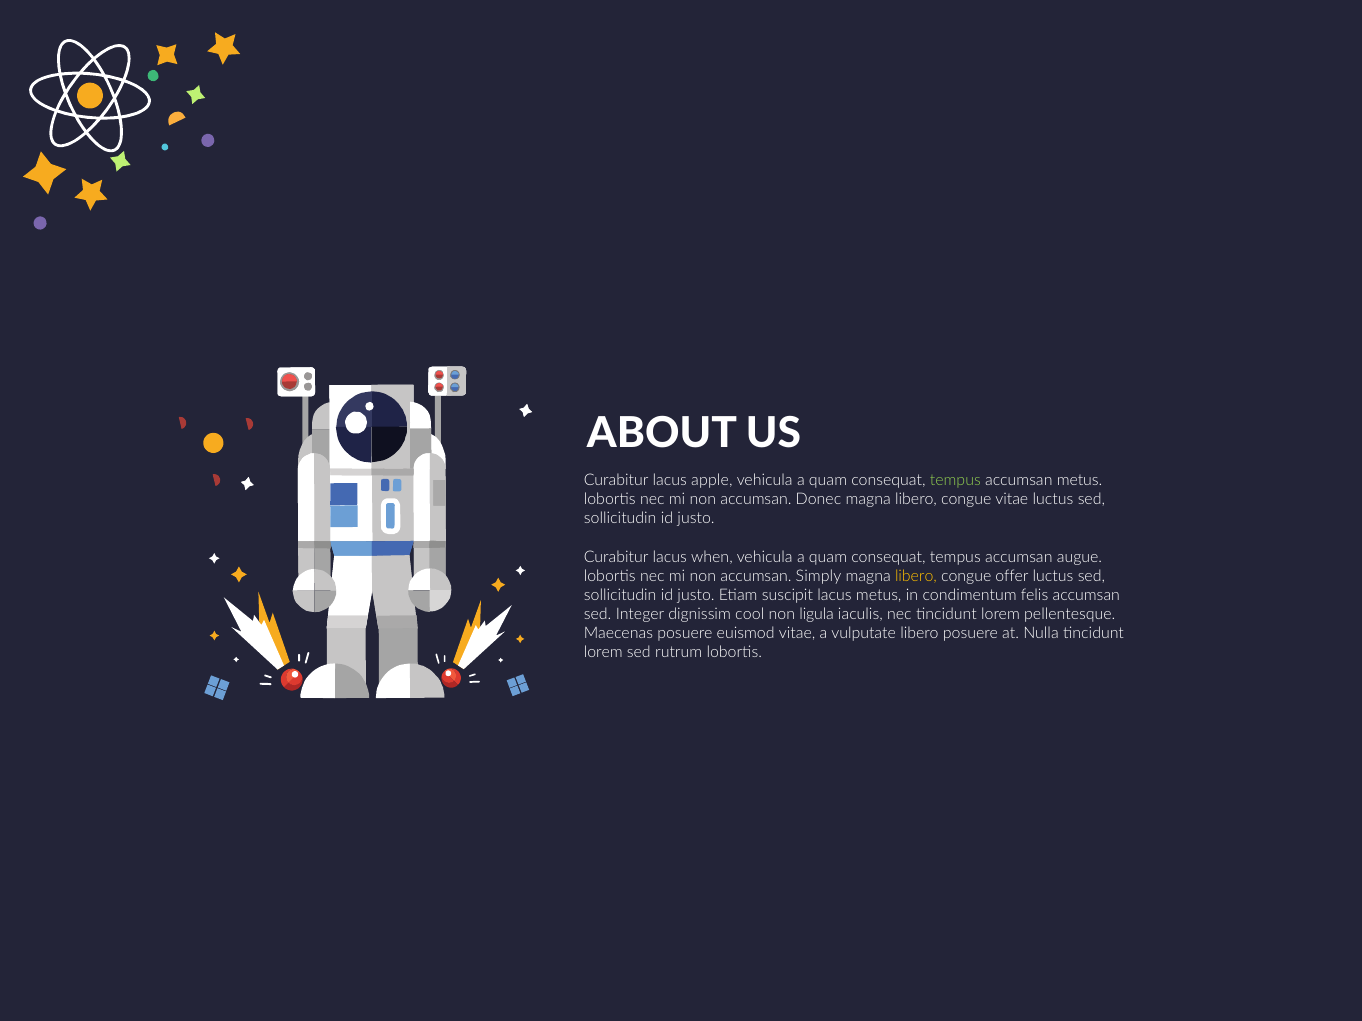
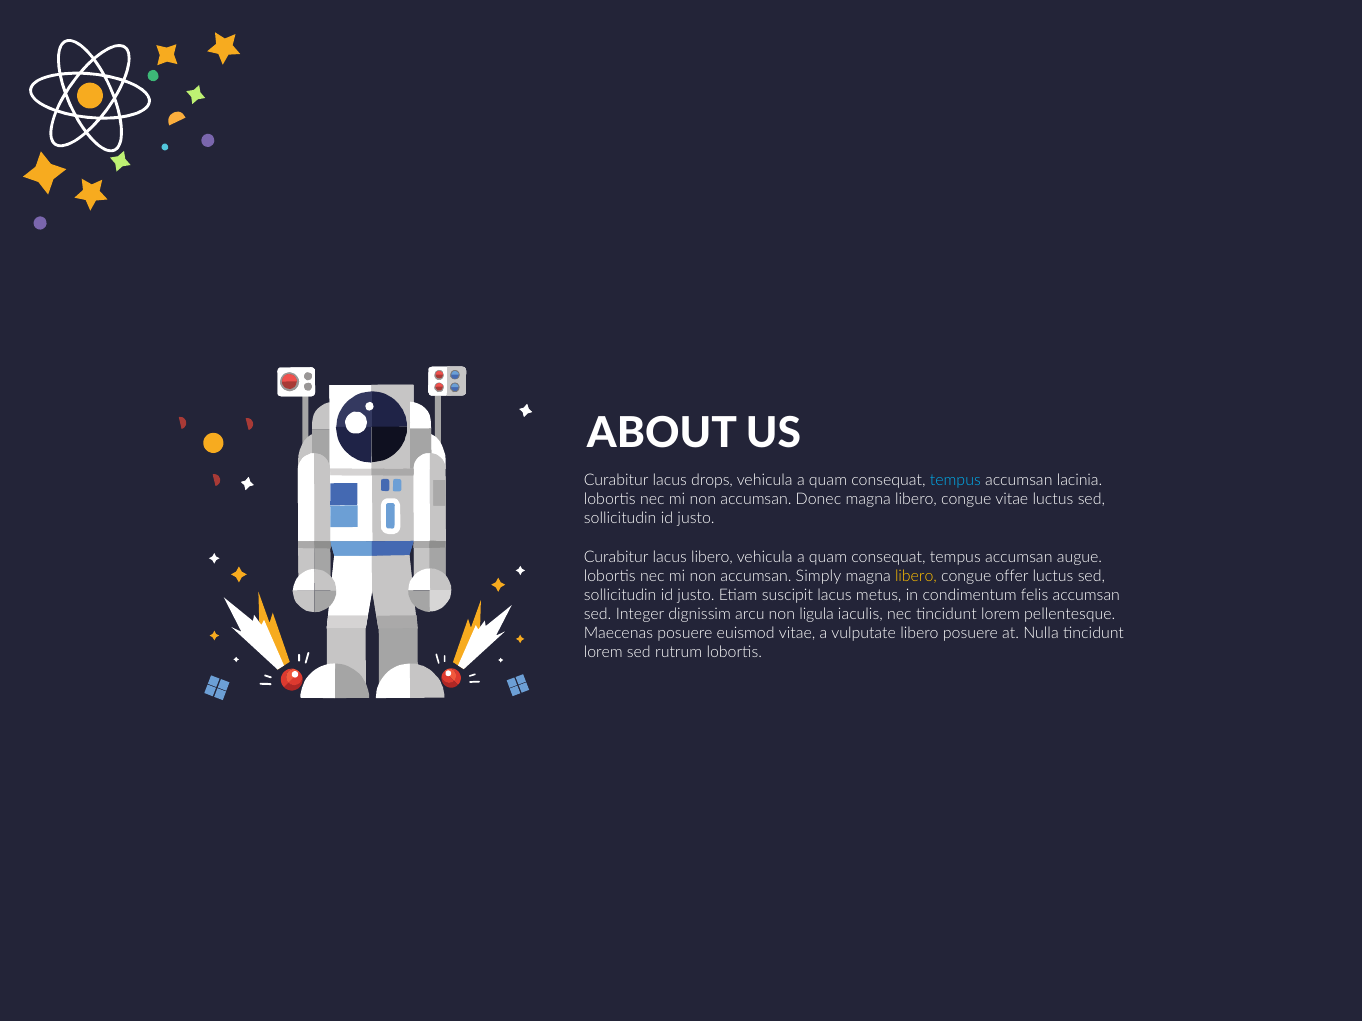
apple: apple -> drops
tempus at (955, 480) colour: light green -> light blue
accumsan metus: metus -> lacinia
lacus when: when -> libero
cool: cool -> arcu
